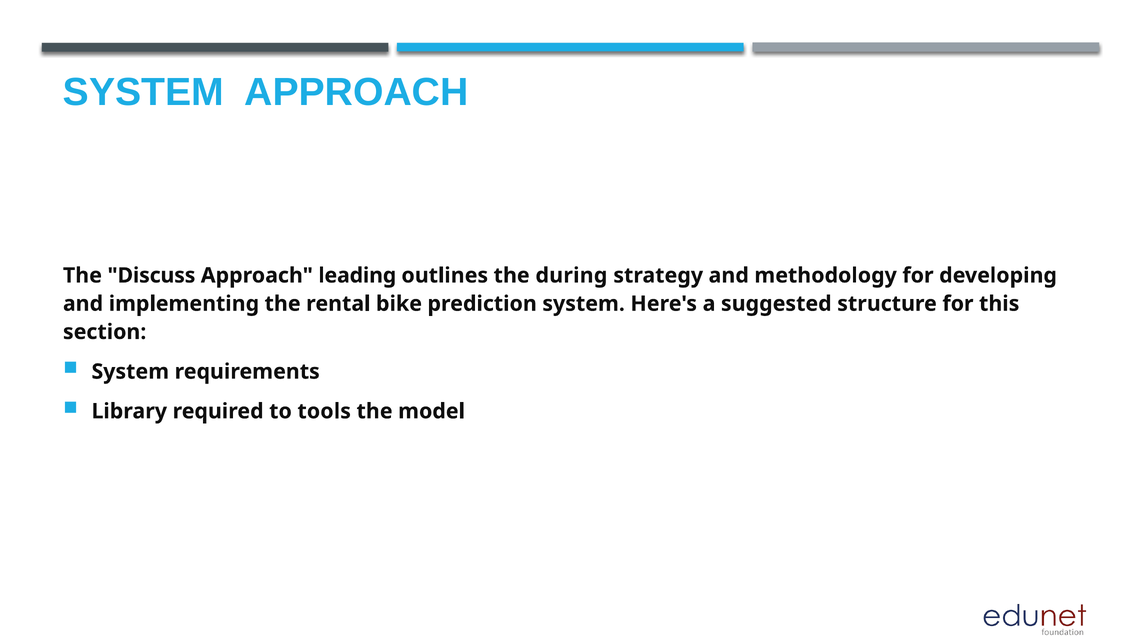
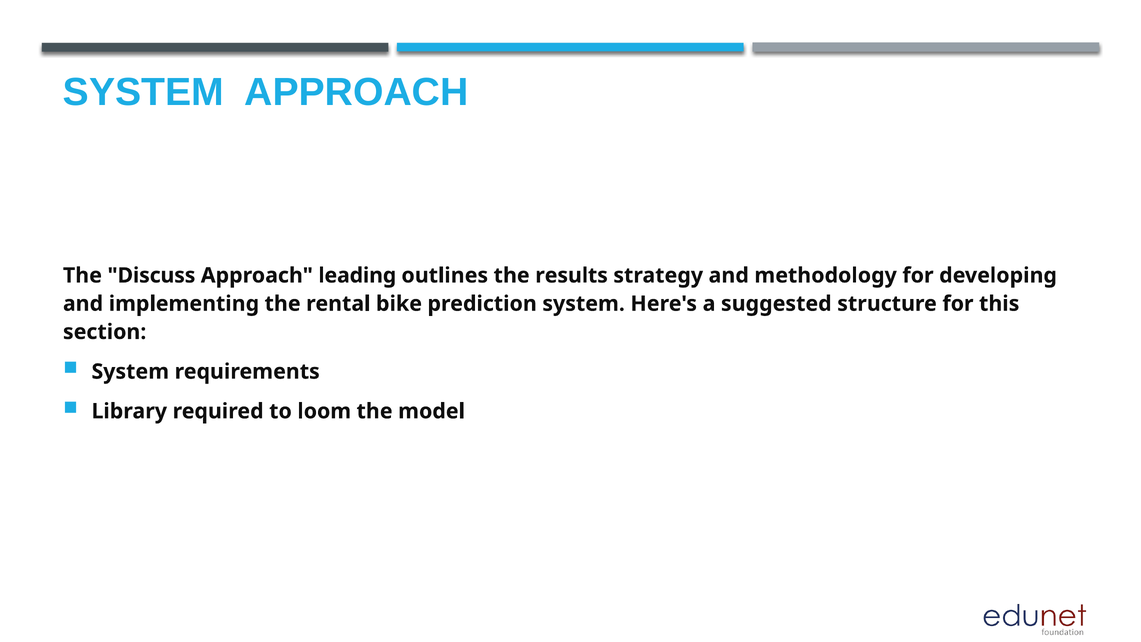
during: during -> results
tools: tools -> loom
